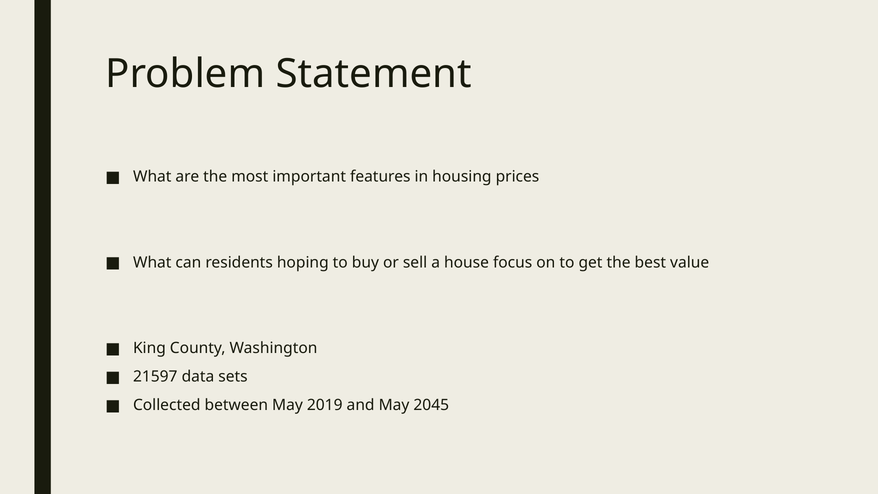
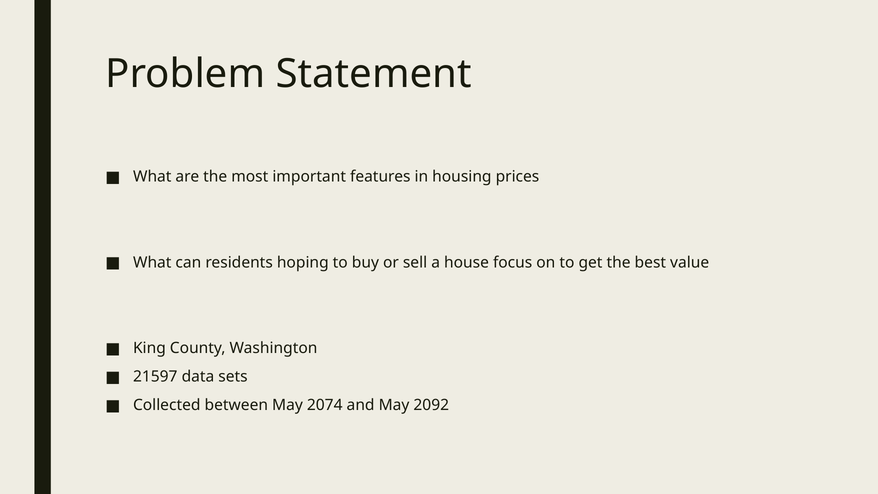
2019: 2019 -> 2074
2045: 2045 -> 2092
